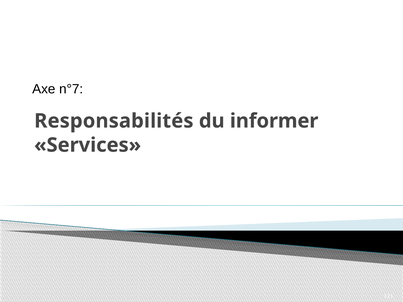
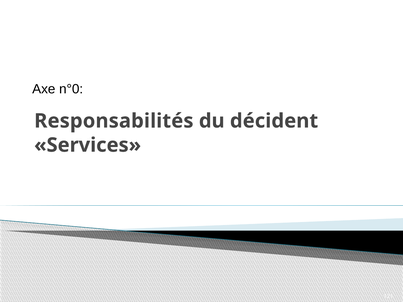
n°7: n°7 -> n°0
informer: informer -> décident
